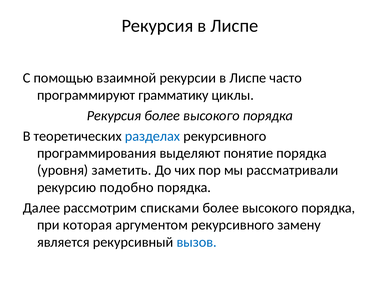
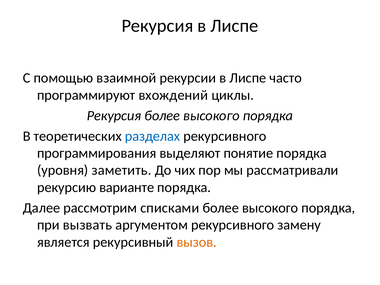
грамматику: грамматику -> вхождений
подобно: подобно -> варианте
которая: которая -> вызвать
вызов colour: blue -> orange
